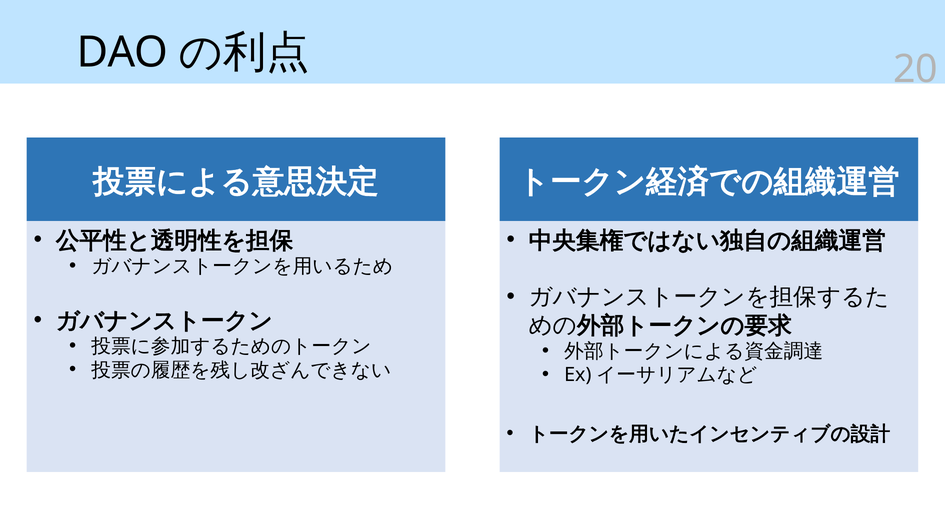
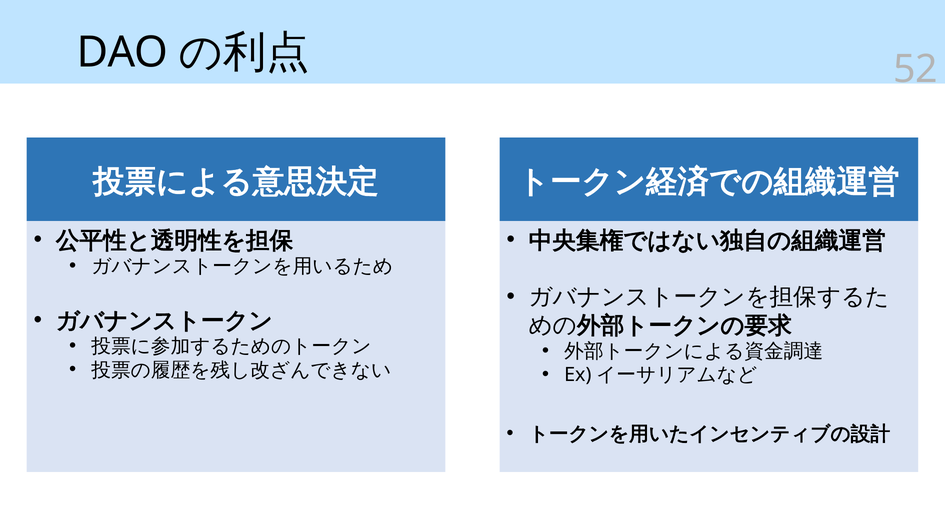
20: 20 -> 52
